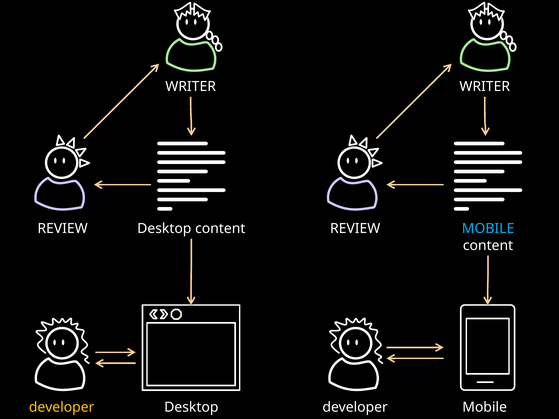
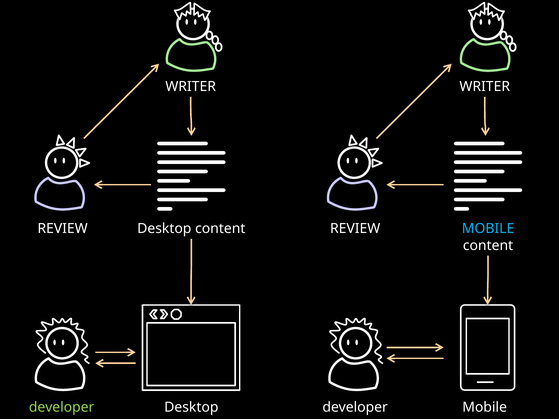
developer at (62, 407) colour: yellow -> light green
